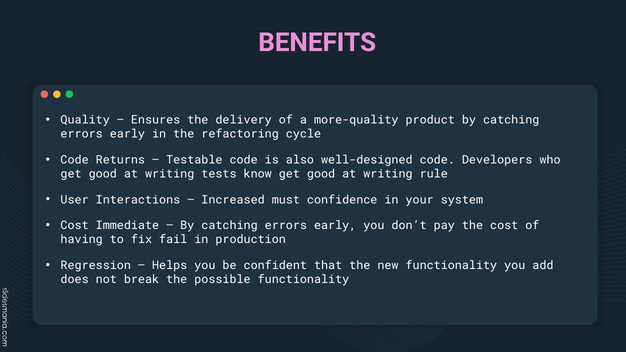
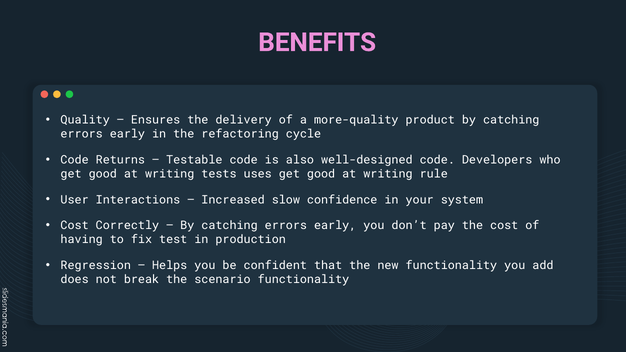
know: know -> uses
must: must -> slow
Immediate: Immediate -> Correctly
fail: fail -> test
possible: possible -> scenario
